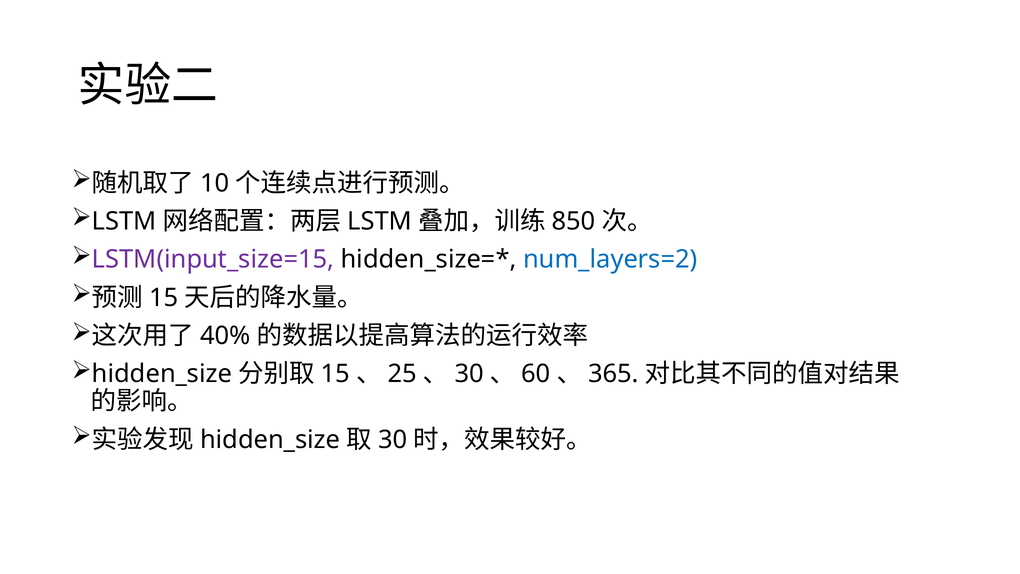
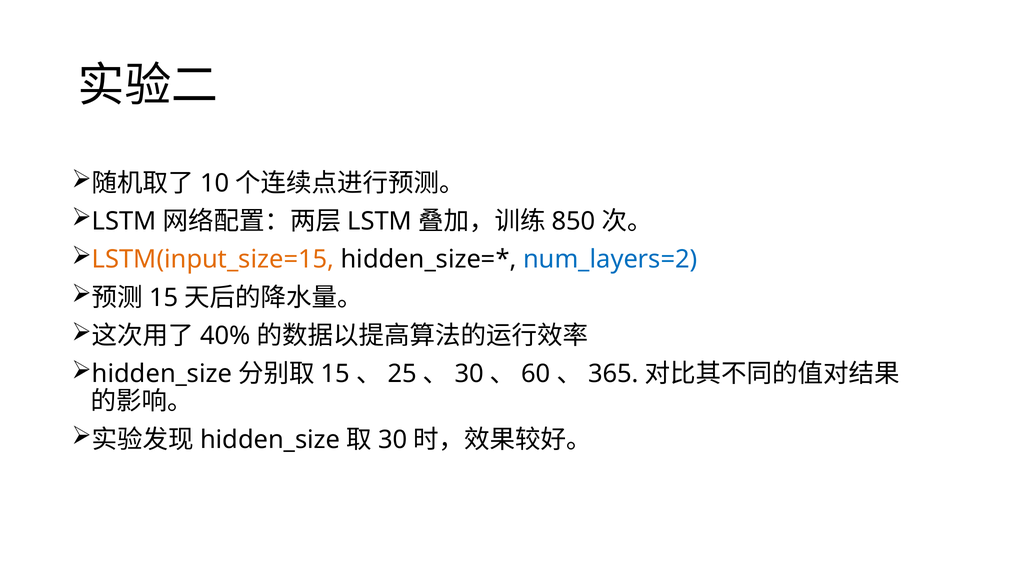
LSTM(input_size=15 colour: purple -> orange
